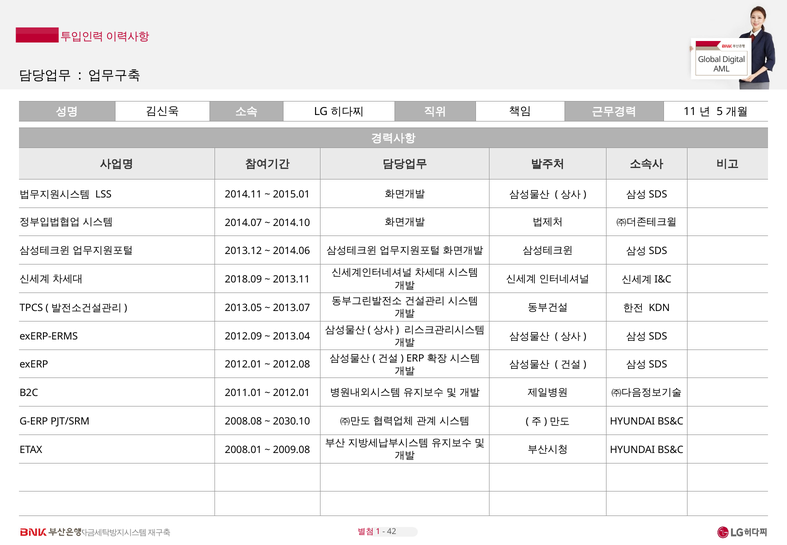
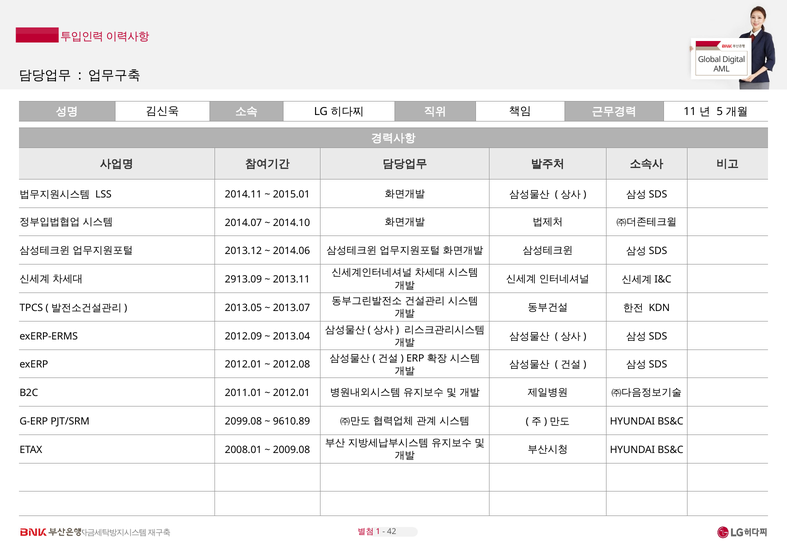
2018.09: 2018.09 -> 2913.09
2008.08: 2008.08 -> 2099.08
2030.10: 2030.10 -> 9610.89
